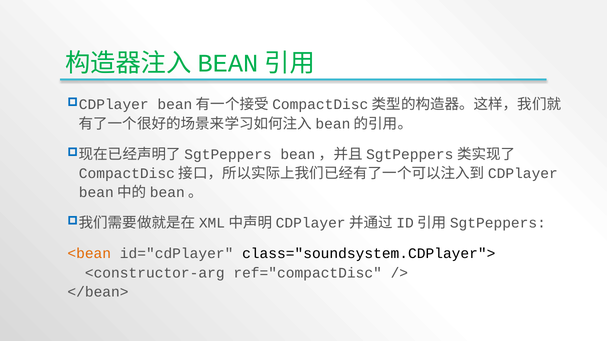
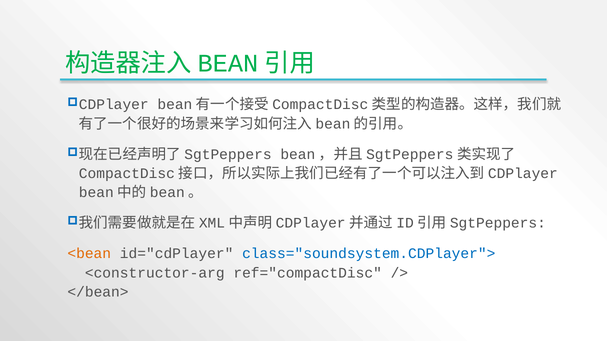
class="soundsystem.CDPlayer"> colour: black -> blue
